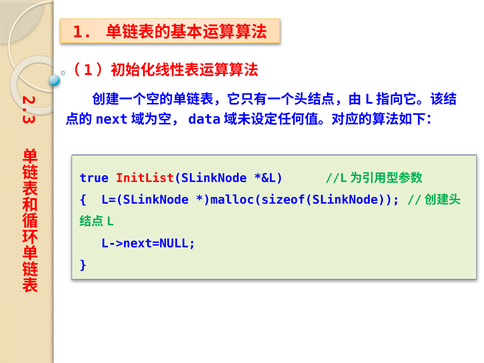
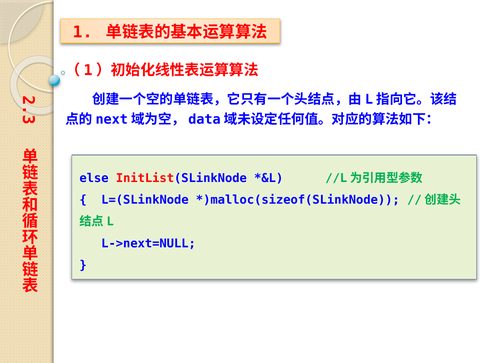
true: true -> else
